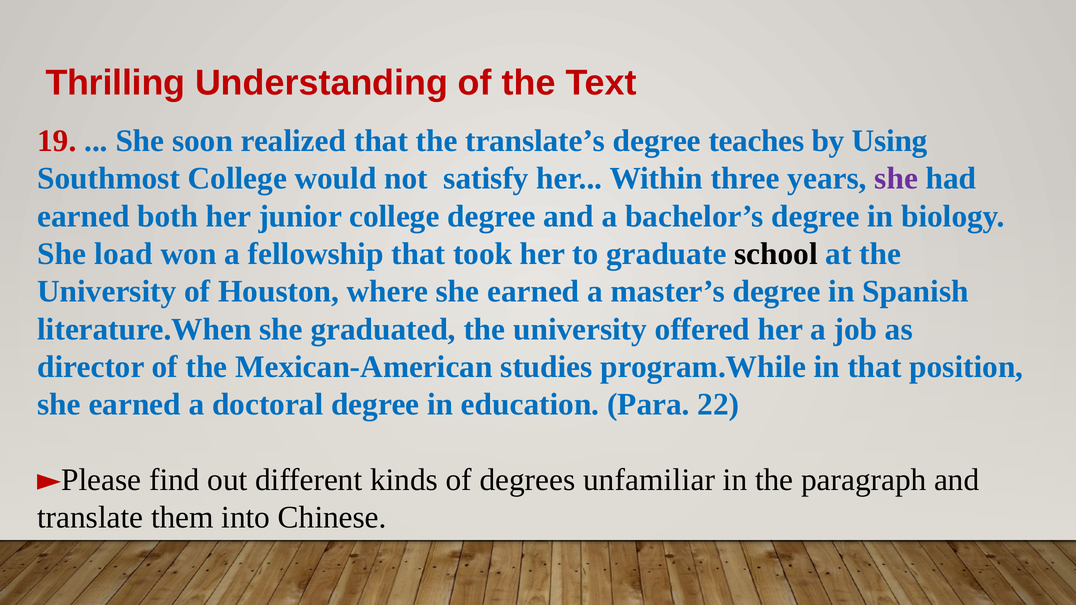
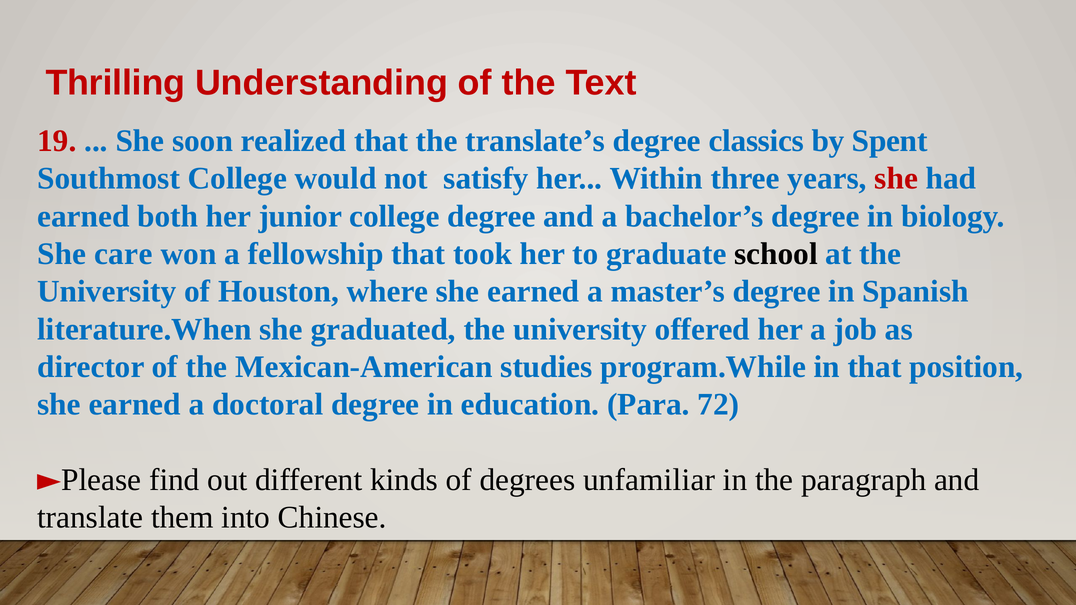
teaches: teaches -> classics
Using: Using -> Spent
she at (896, 179) colour: purple -> red
load: load -> care
22: 22 -> 72
